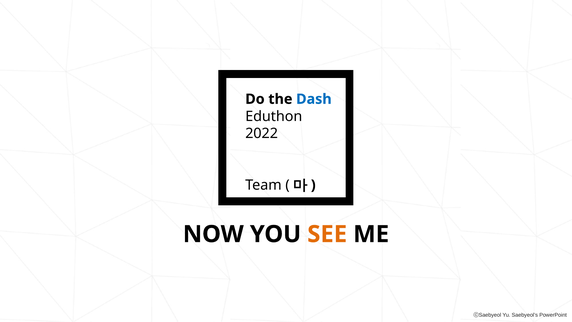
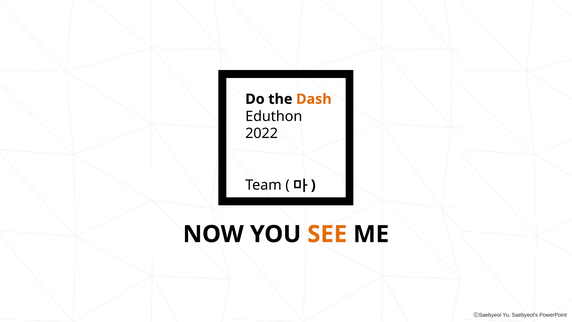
Dash colour: blue -> orange
